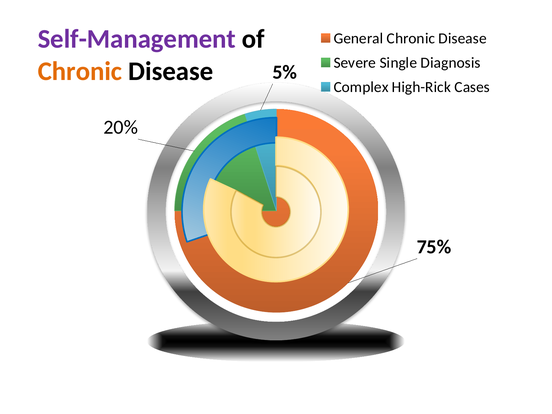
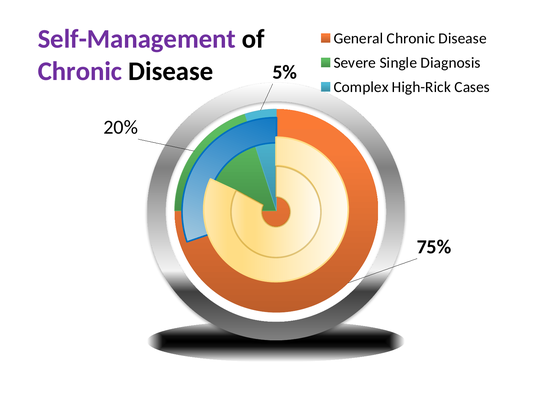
Chronic at (80, 71) colour: orange -> purple
